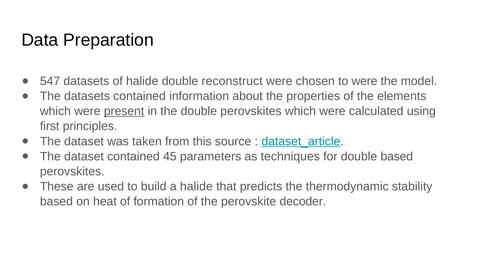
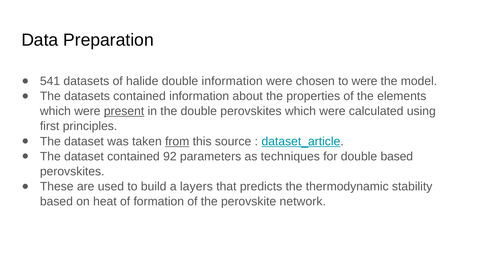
547: 547 -> 541
double reconstruct: reconstruct -> information
from underline: none -> present
45: 45 -> 92
a halide: halide -> layers
decoder: decoder -> network
